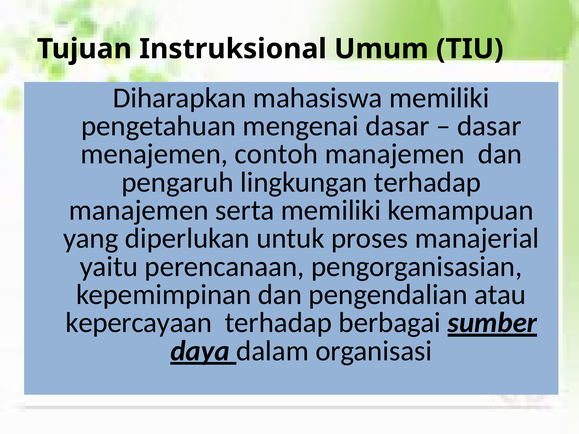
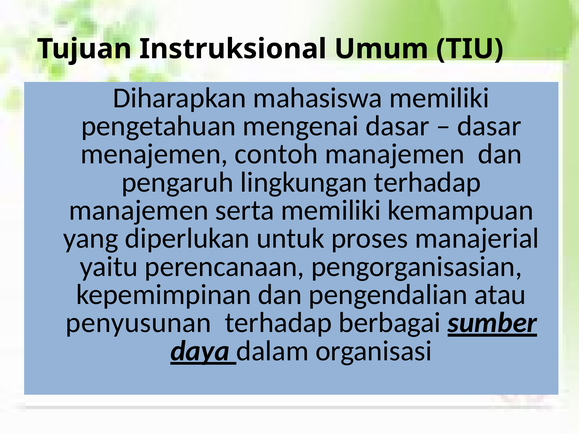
kepercayaan: kepercayaan -> penyusunan
